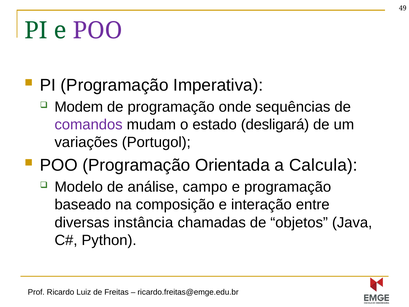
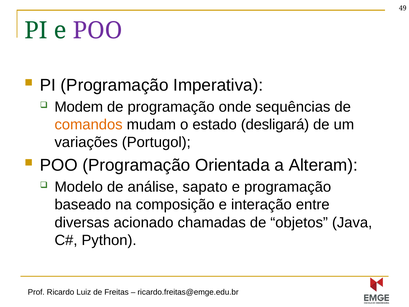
comandos colour: purple -> orange
Calcula: Calcula -> Alteram
campo: campo -> sapato
instância: instância -> acionado
